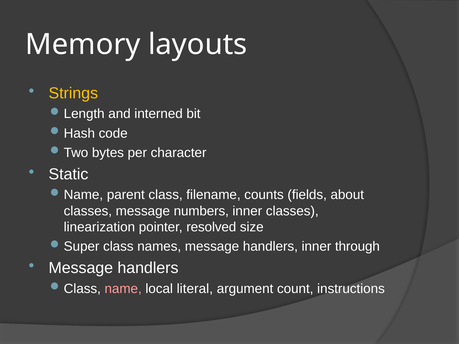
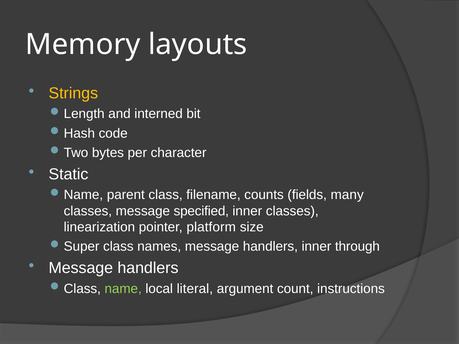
about: about -> many
numbers: numbers -> specified
resolved: resolved -> platform
name colour: pink -> light green
